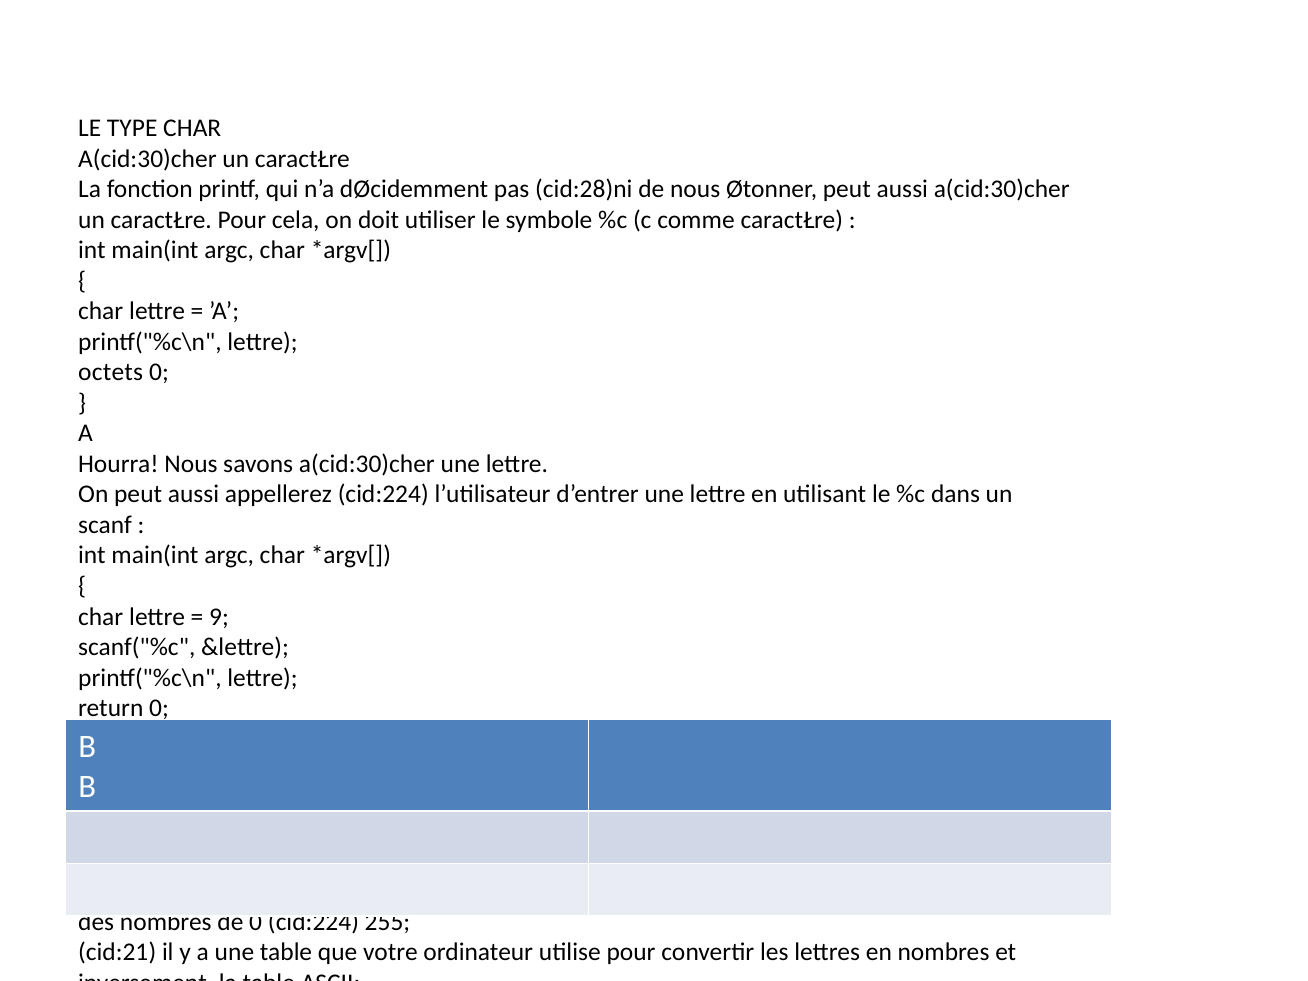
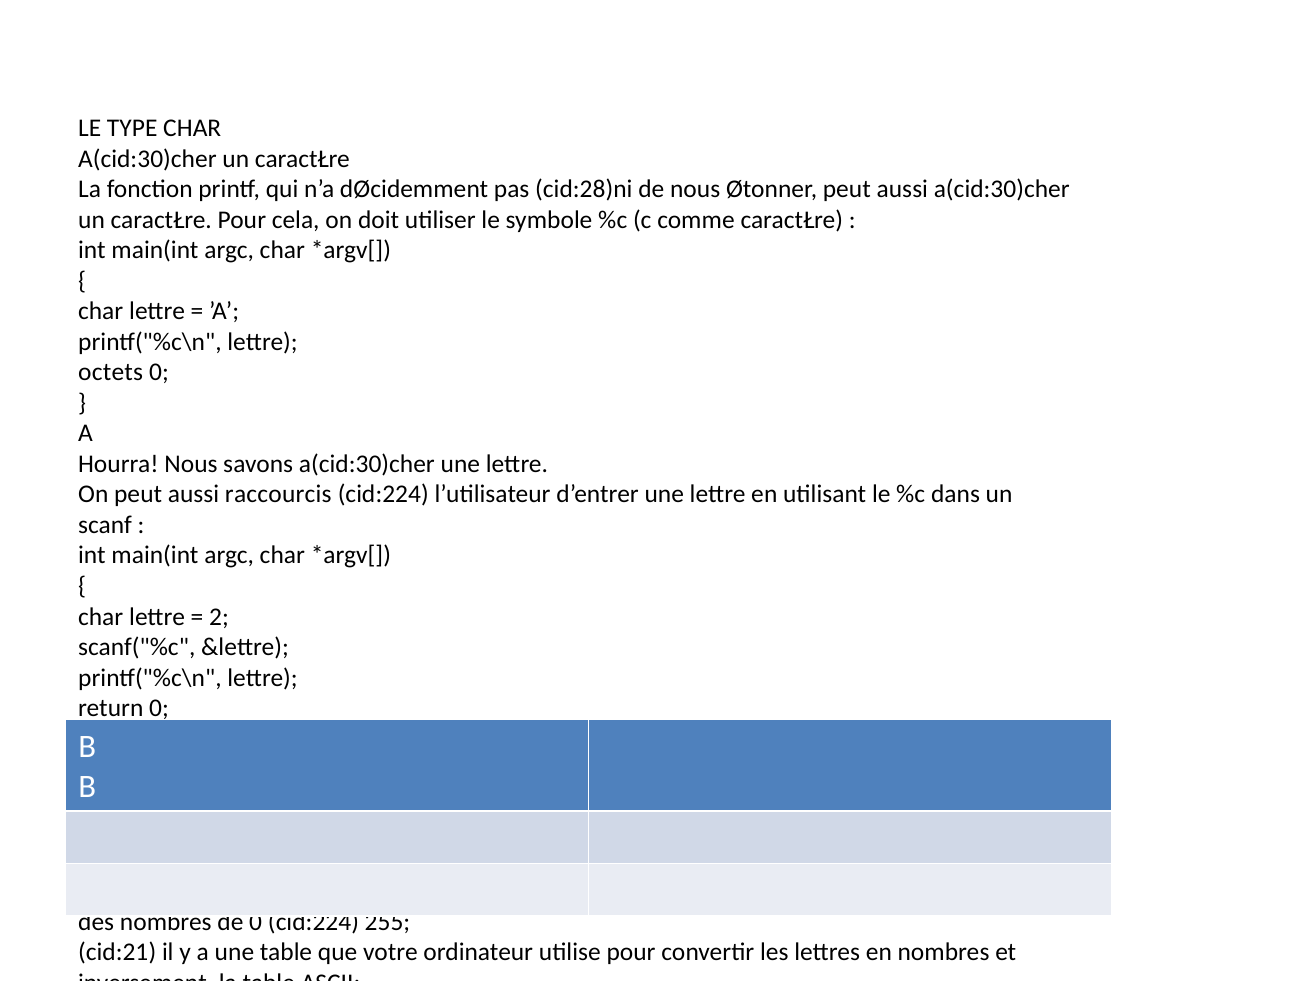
appellerez: appellerez -> raccourcis
9 at (219, 617): 9 -> 2
